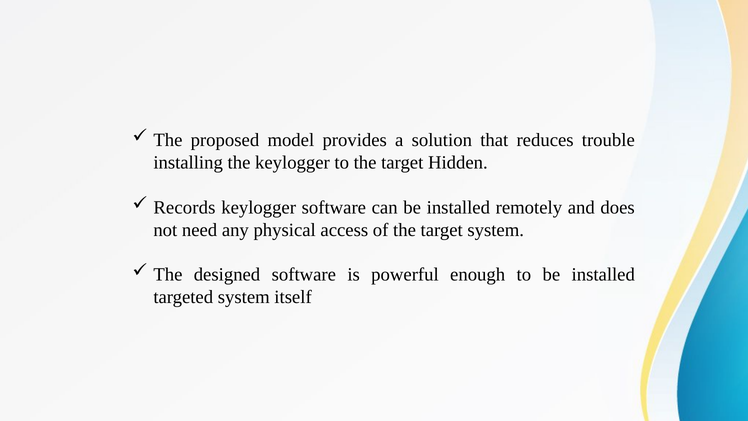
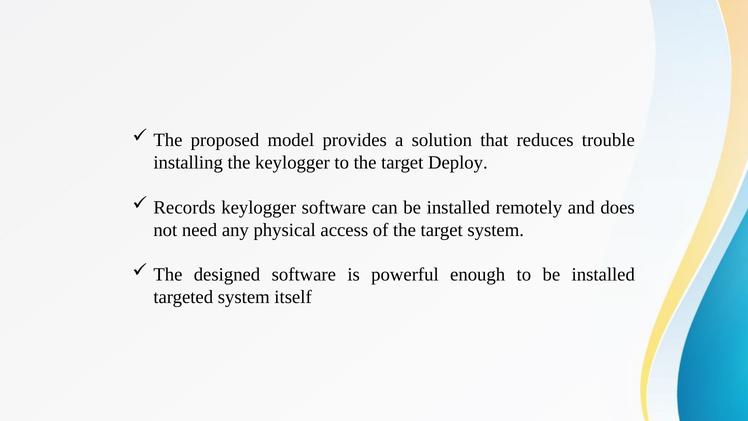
Hidden: Hidden -> Deploy
